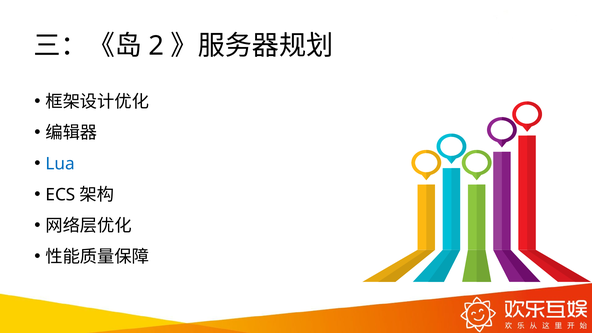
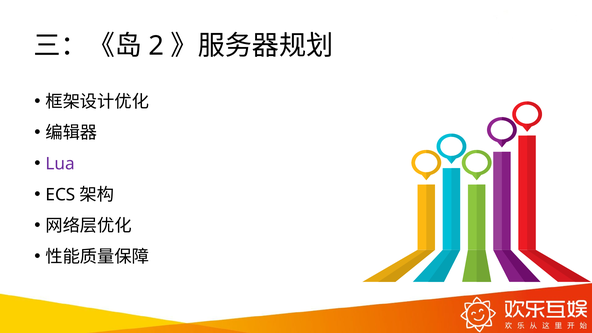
Lua colour: blue -> purple
